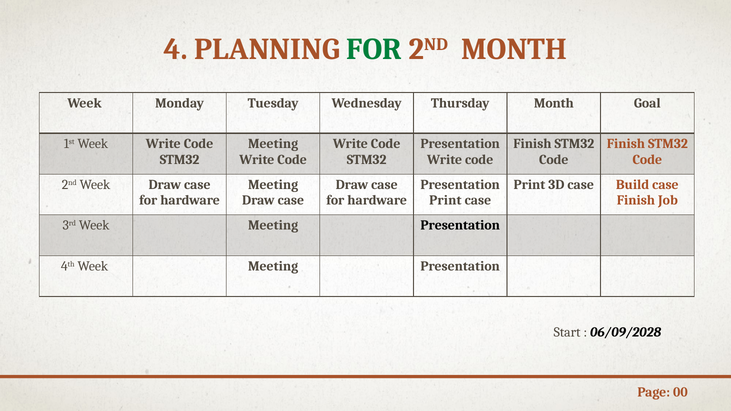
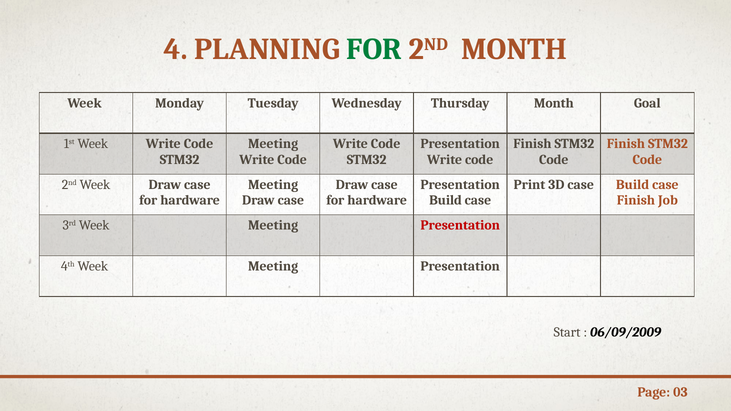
Print at (445, 201): Print -> Build
Presentation at (460, 226) colour: black -> red
06/09/2028: 06/09/2028 -> 06/09/2009
00: 00 -> 03
